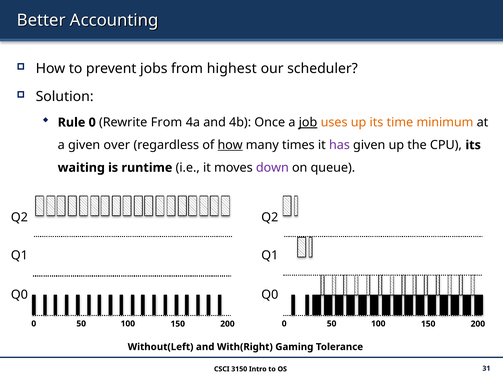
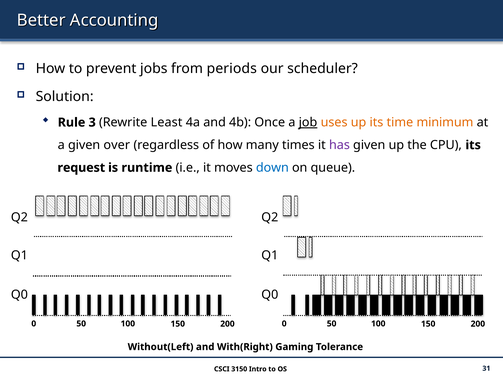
highest: highest -> periods
Rule 0: 0 -> 3
Rewrite From: From -> Least
how at (230, 145) underline: present -> none
waiting: waiting -> request
down colour: purple -> blue
